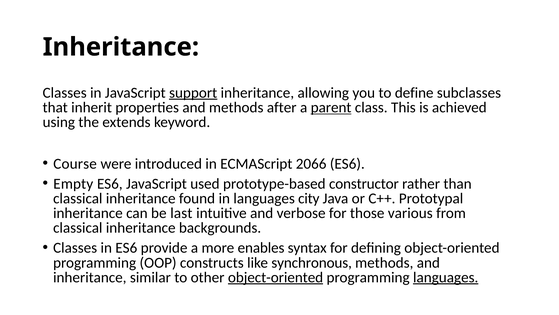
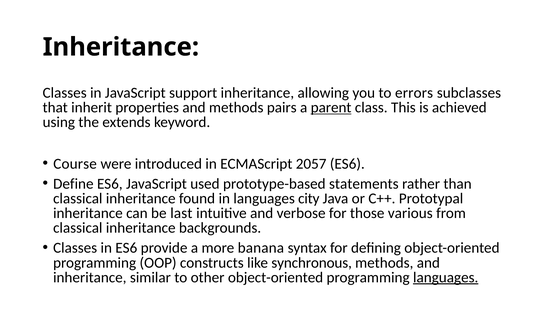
support underline: present -> none
define: define -> errors
after: after -> pairs
2066: 2066 -> 2057
Empty: Empty -> Define
constructor: constructor -> statements
enables: enables -> banana
object-oriented at (276, 277) underline: present -> none
